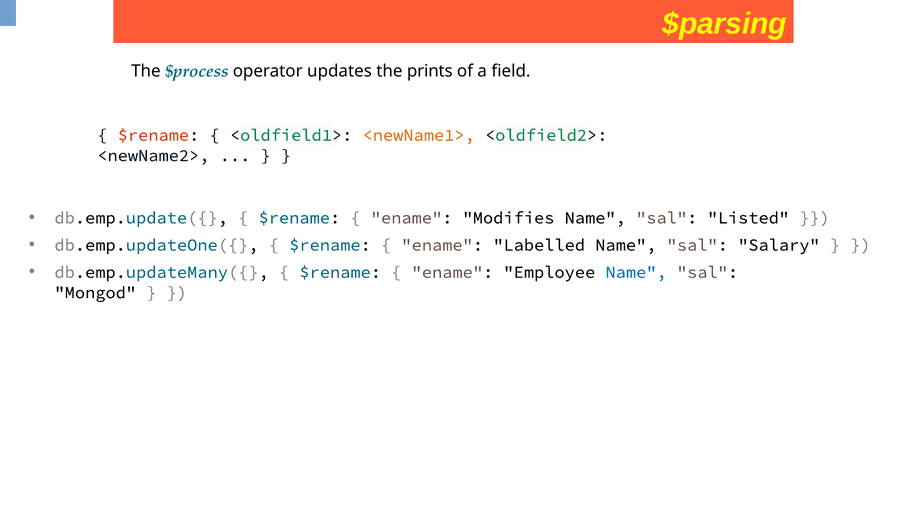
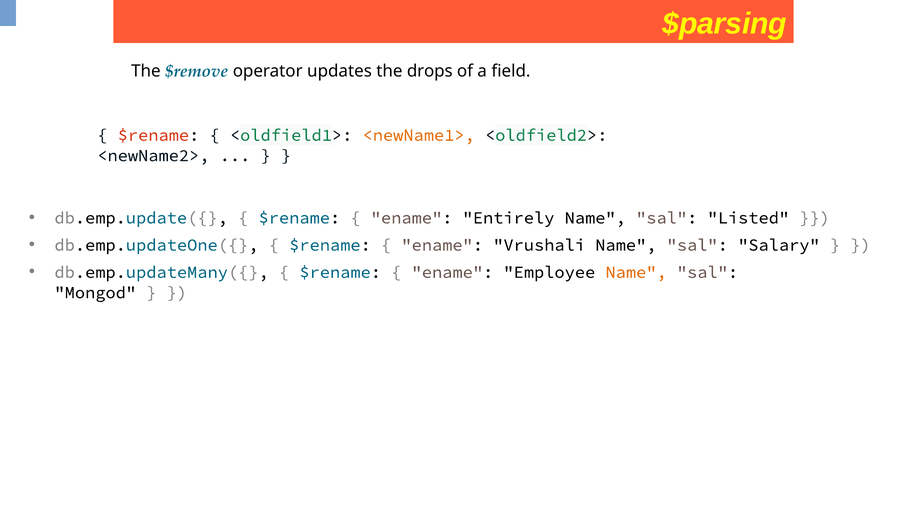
$process: $process -> $remove
prints: prints -> drops
Modifies: Modifies -> Entirely
Labelled: Labelled -> Vrushali
Name at (636, 272) colour: blue -> orange
